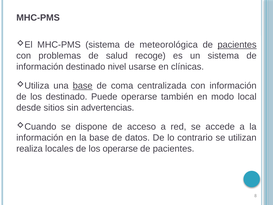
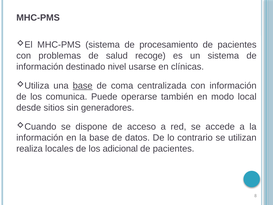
meteorológica: meteorológica -> procesamiento
pacientes at (237, 45) underline: present -> none
los destinado: destinado -> comunica
advertencias: advertencias -> generadores
los operarse: operarse -> adicional
